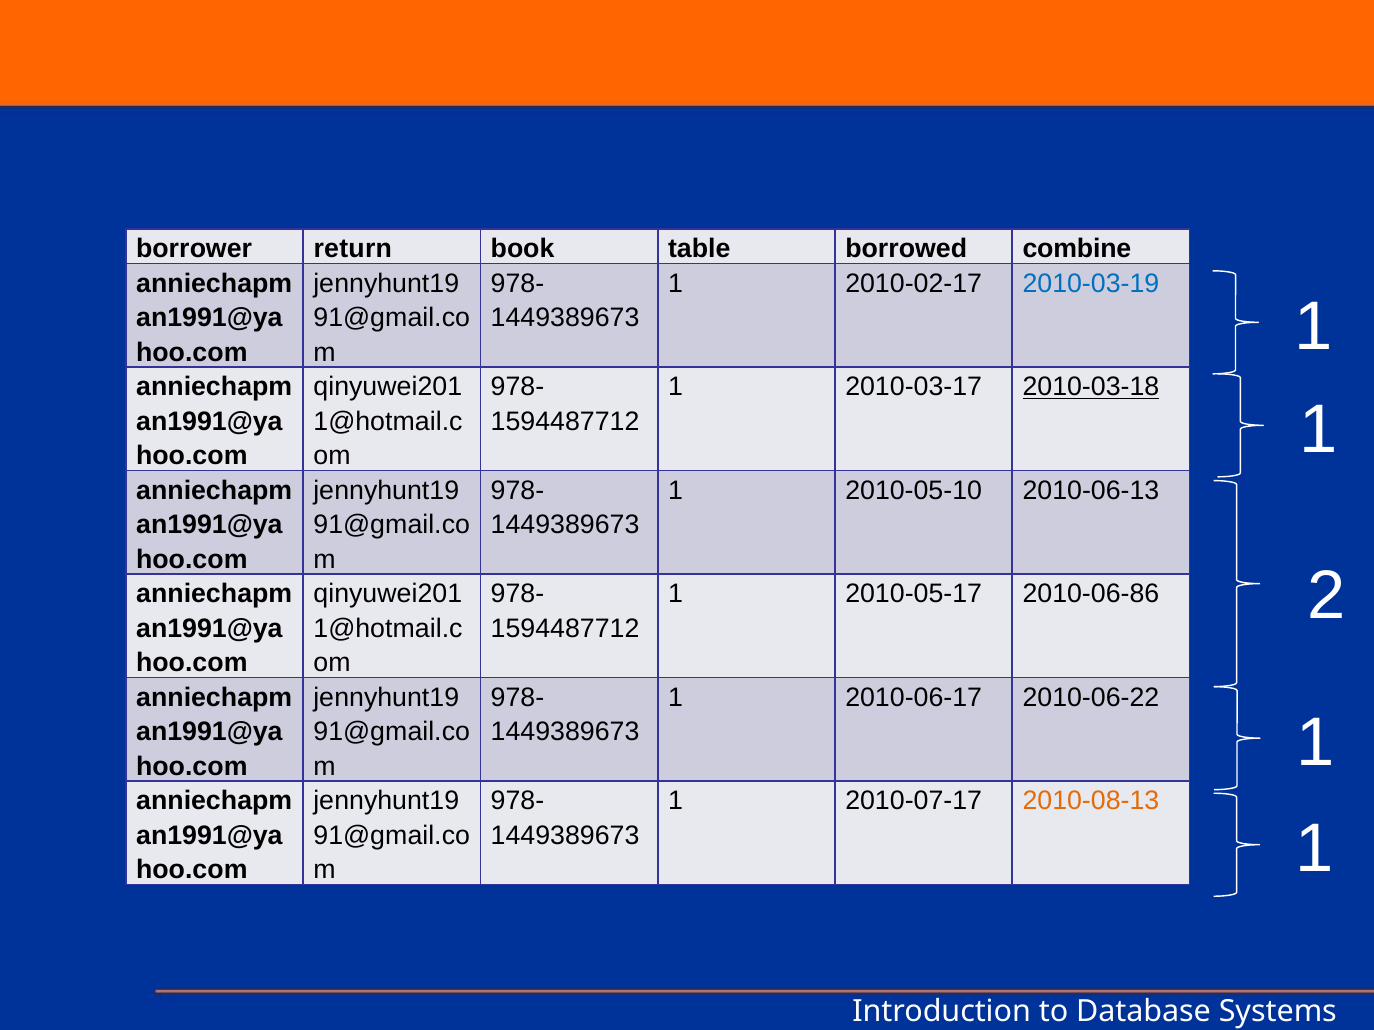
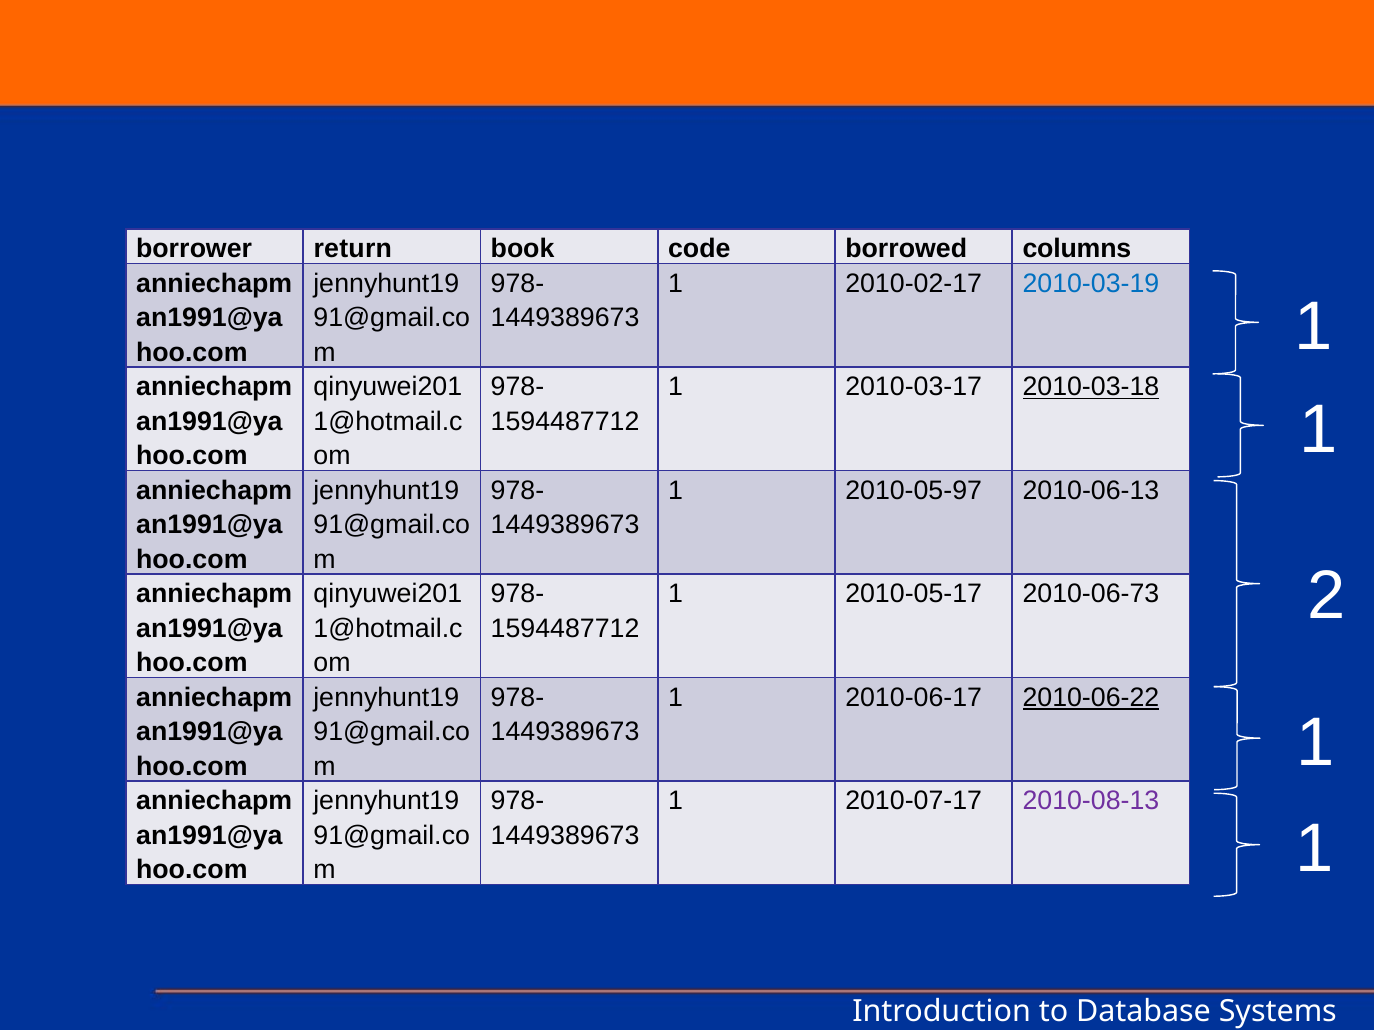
table: table -> code
combine: combine -> columns
2010-05-10: 2010-05-10 -> 2010-05-97
2010-06-86: 2010-06-86 -> 2010-06-73
2010-06-22 underline: none -> present
2010-08-13 colour: orange -> purple
